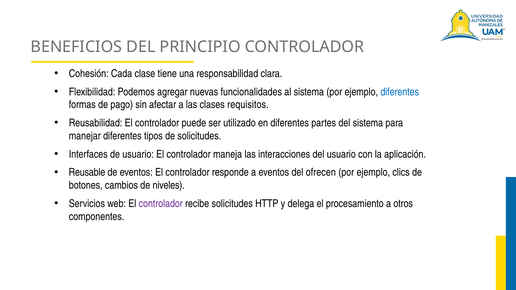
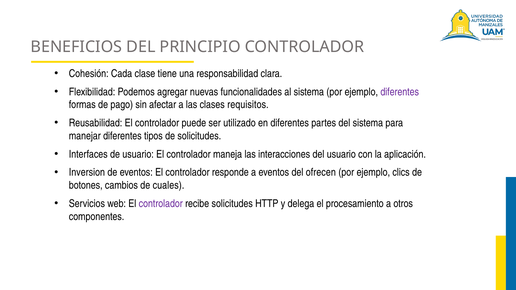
diferentes at (400, 92) colour: blue -> purple
Reusable: Reusable -> Inversion
niveles: niveles -> cuales
